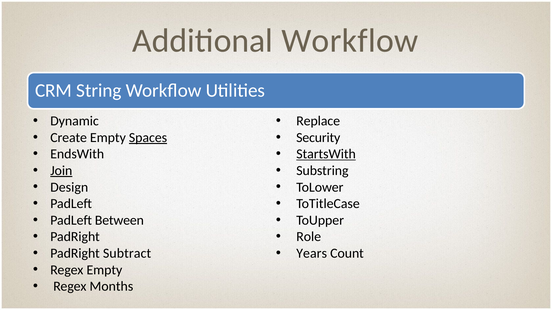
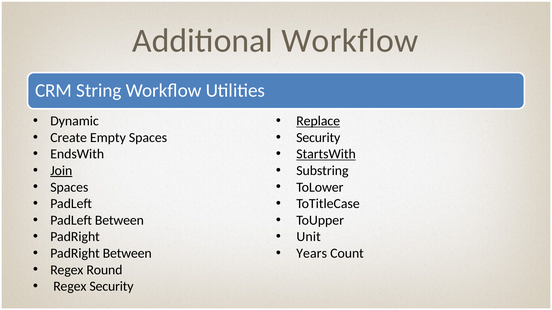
Replace underline: none -> present
Spaces at (148, 138) underline: present -> none
Design at (69, 187): Design -> Spaces
Role: Role -> Unit
PadRight Subtract: Subtract -> Between
Regex Empty: Empty -> Round
Regex Months: Months -> Security
